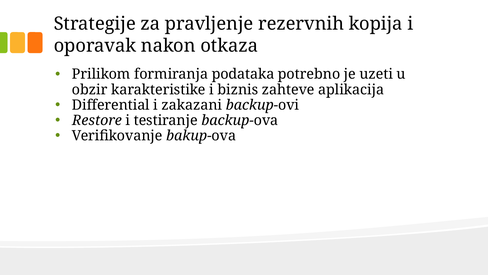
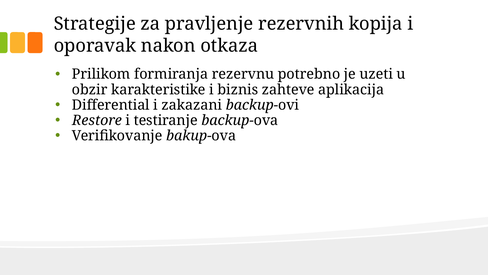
podataka: podataka -> rezervnu
